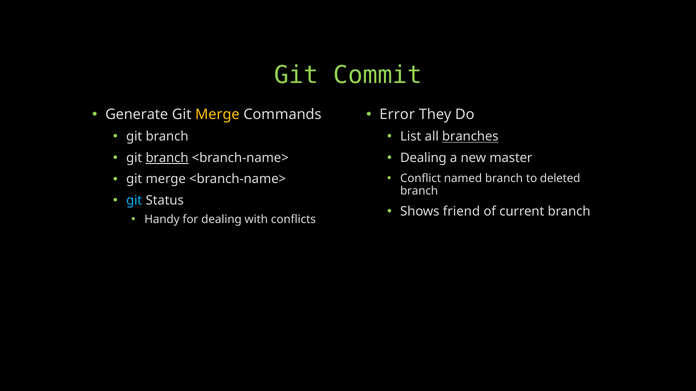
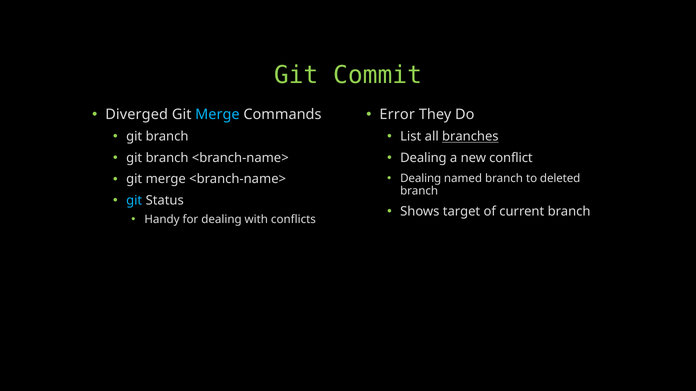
Generate: Generate -> Diverged
Merge at (217, 115) colour: yellow -> light blue
branch at (167, 158) underline: present -> none
master: master -> conflict
Conflict at (421, 179): Conflict -> Dealing
friend: friend -> target
